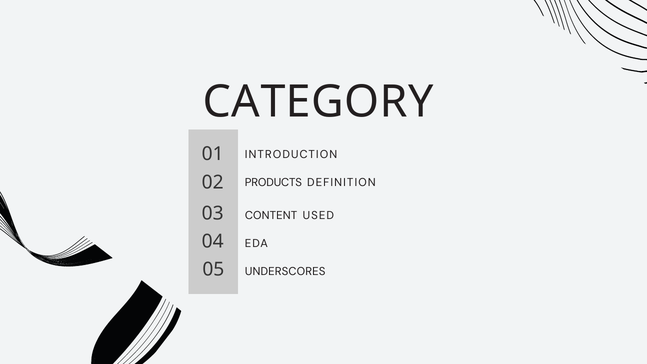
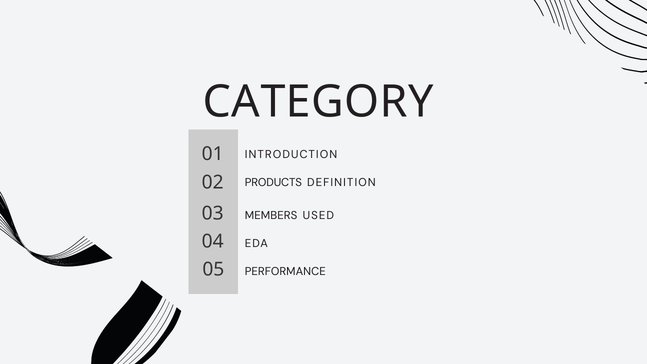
CONTENT: CONTENT -> MEMBERS
UNDERSCORES: UNDERSCORES -> PERFORMANCE
